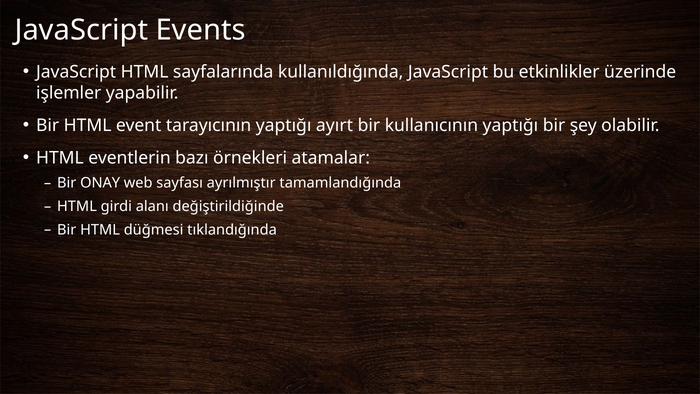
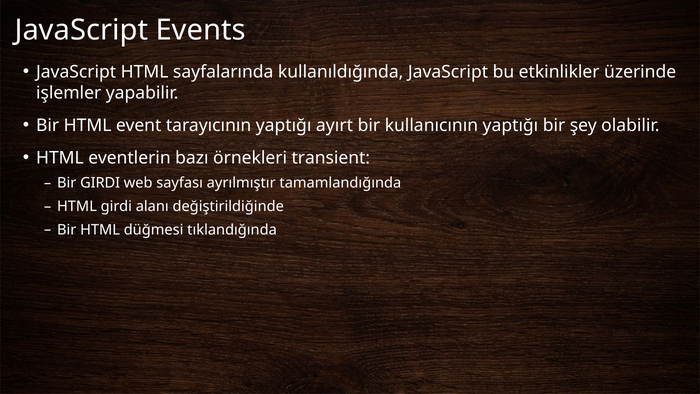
atamalar: atamalar -> transient
Bir ONAY: ONAY -> GIRDI
